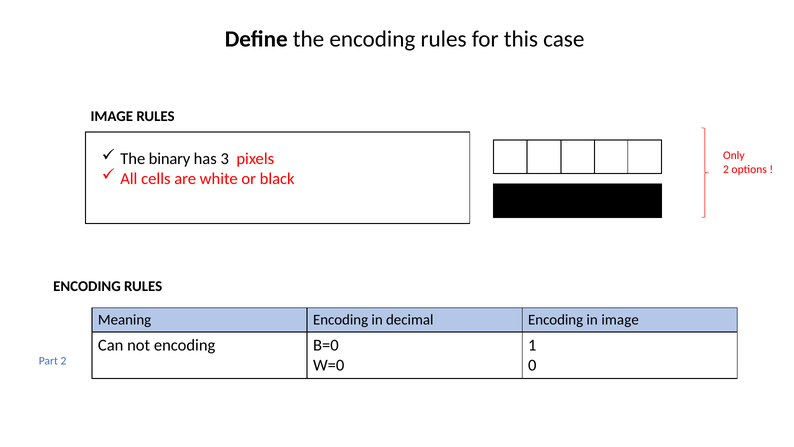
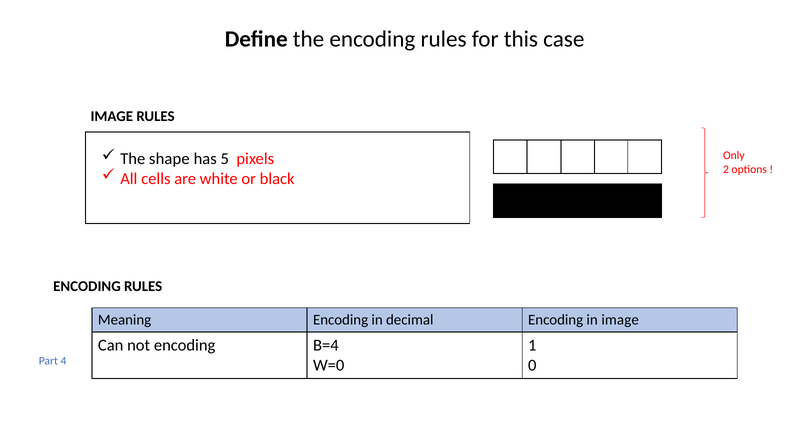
binary: binary -> shape
3: 3 -> 5
B=0: B=0 -> B=4
Part 2: 2 -> 4
